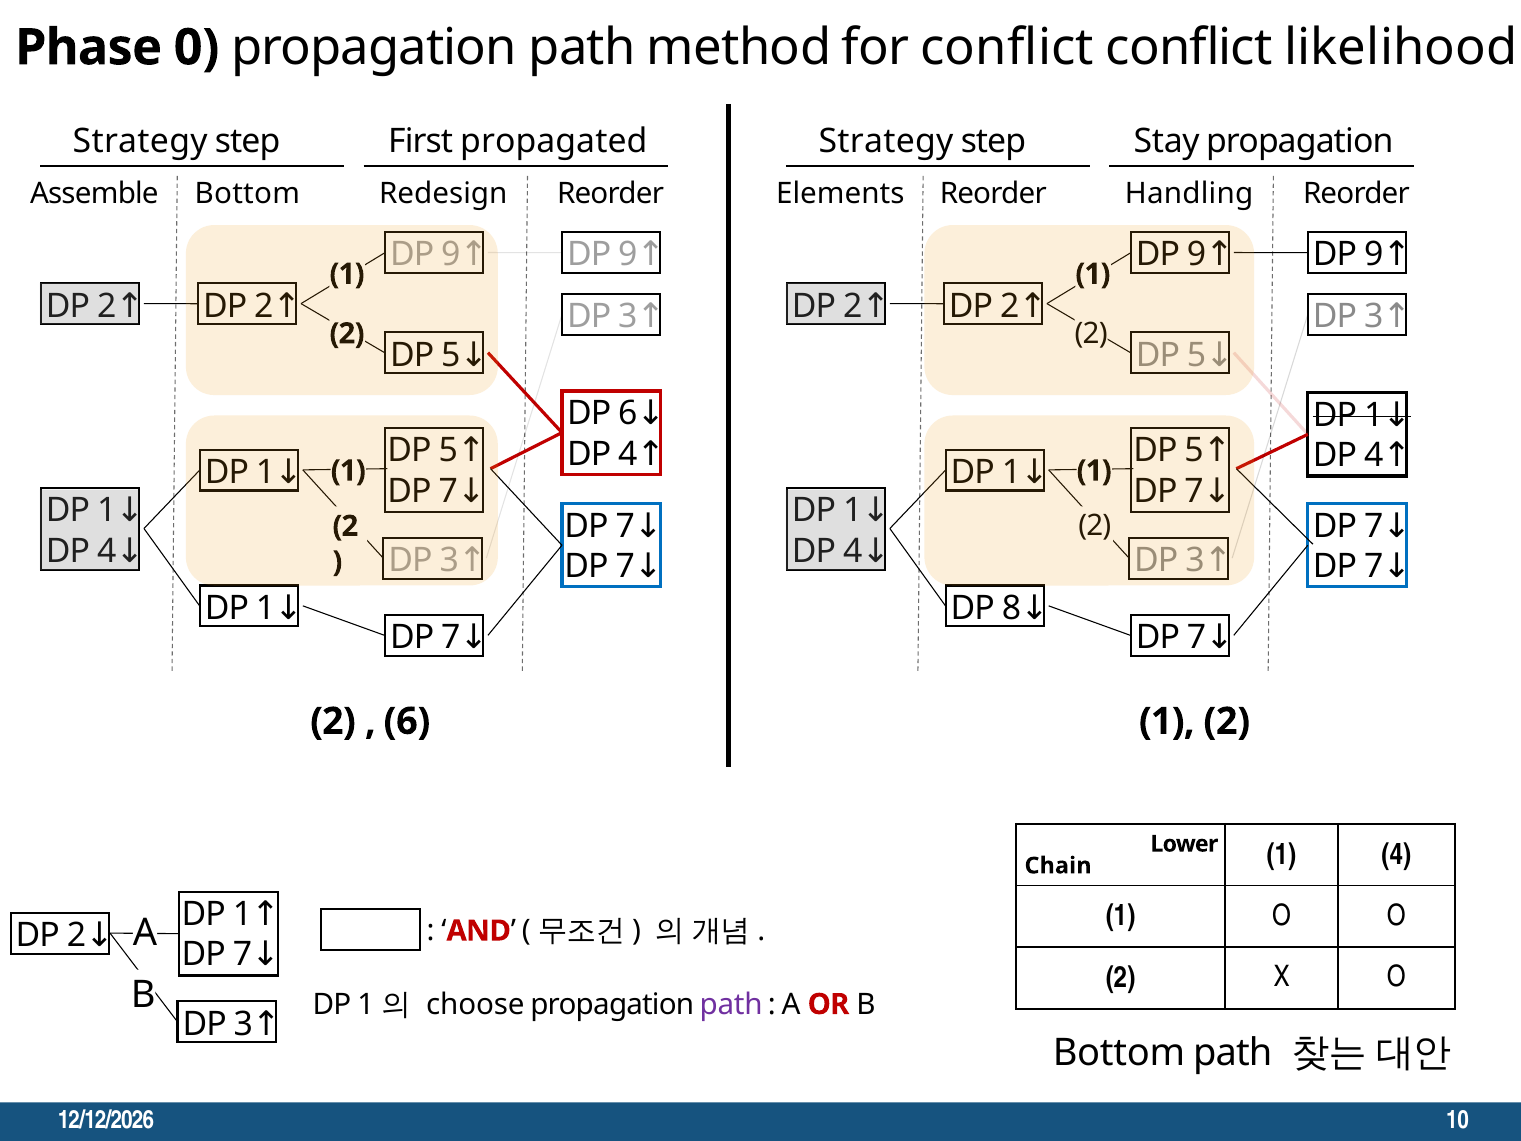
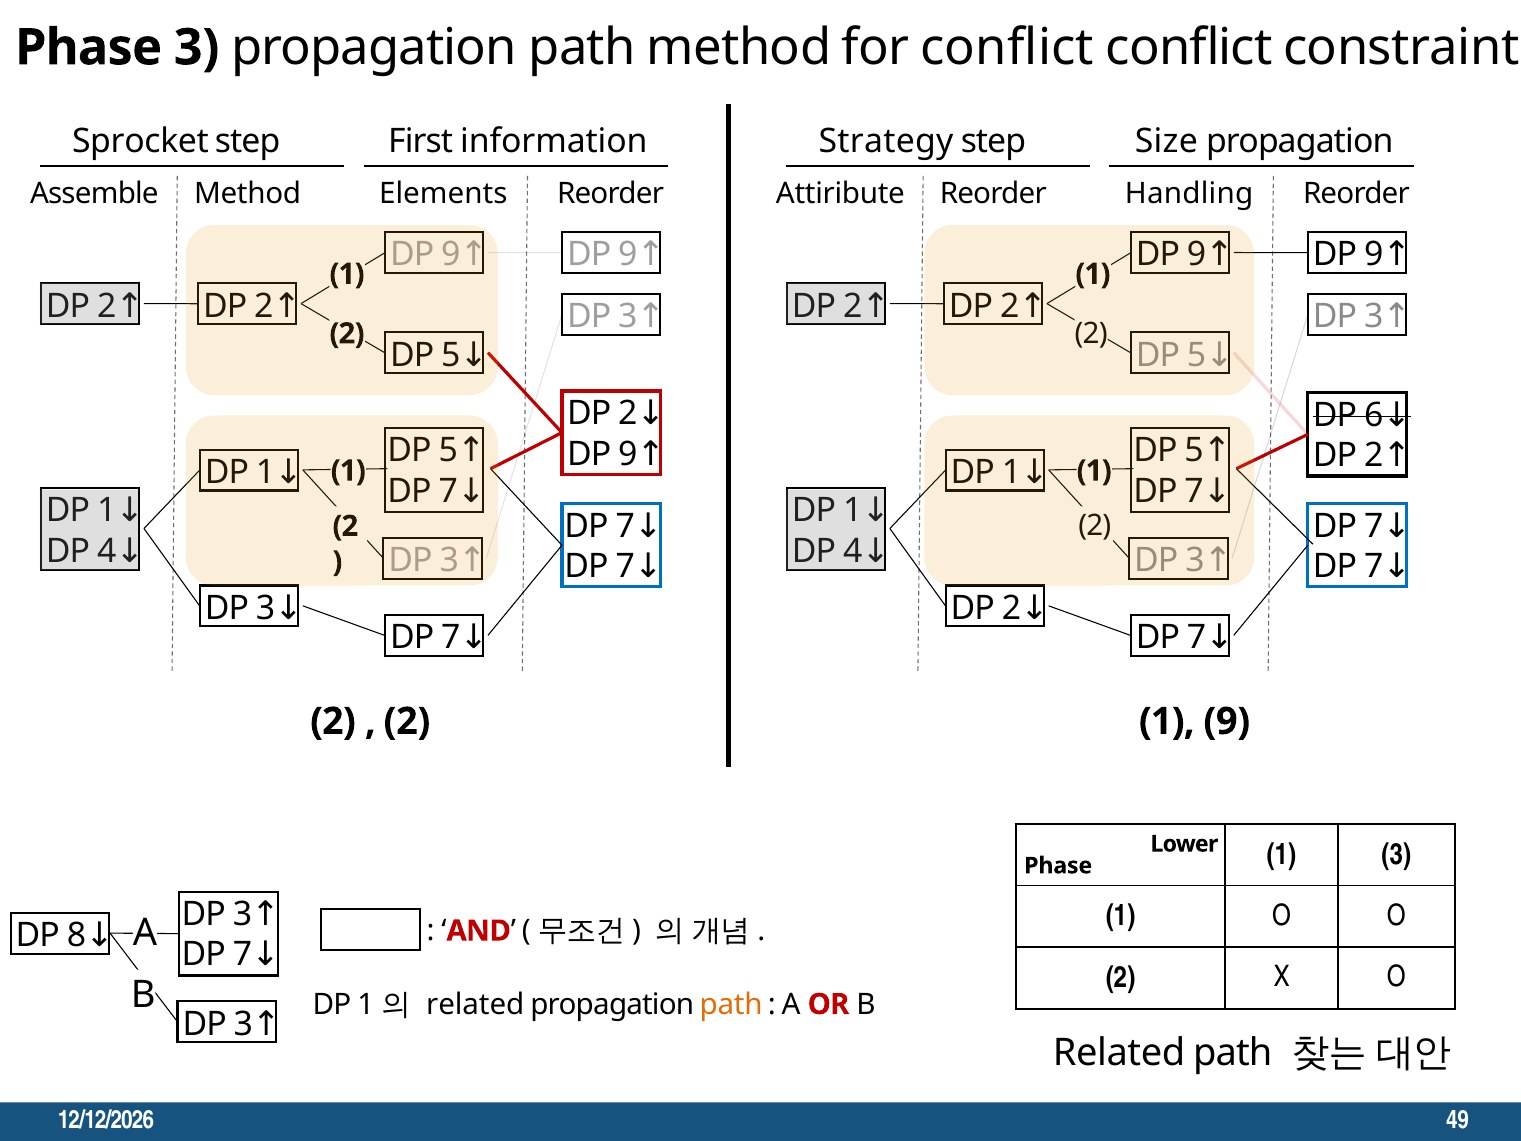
Phase 0: 0 -> 3
likelihood: likelihood -> constraint
Strategy at (140, 142): Strategy -> Sprocket
propagated: propagated -> information
Stay: Stay -> Size
Bottom at (247, 194): Bottom -> Method
Redesign: Redesign -> Elements
Elements: Elements -> Attiribute
6 at (628, 413): 6 -> 2
1 at (1374, 415): 1 -> 6
4 at (628, 454): 4 -> 9
4 at (1374, 456): 4 -> 2
1 at (266, 608): 1 -> 3
8 at (1011, 608): 8 -> 2
6 at (407, 721): 6 -> 2
2 at (1227, 721): 2 -> 9
1 4: 4 -> 3
Chain at (1058, 866): Chain -> Phase
2 at (76, 936): 2 -> 8
1 at (242, 914): 1 -> 3
choose at (475, 1004): choose -> related
path at (731, 1004) colour: purple -> orange
Bottom at (1119, 1053): Bottom -> Related
10: 10 -> 49
